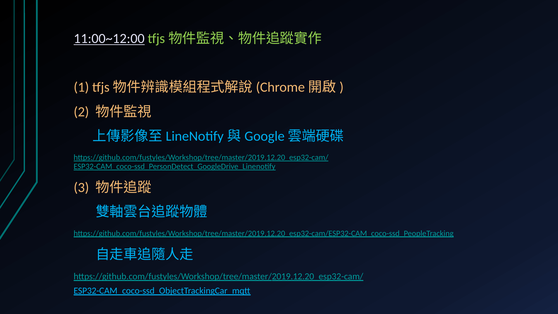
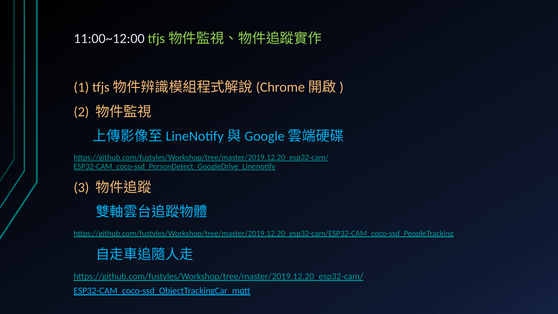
11:00~12:00 underline: present -> none
